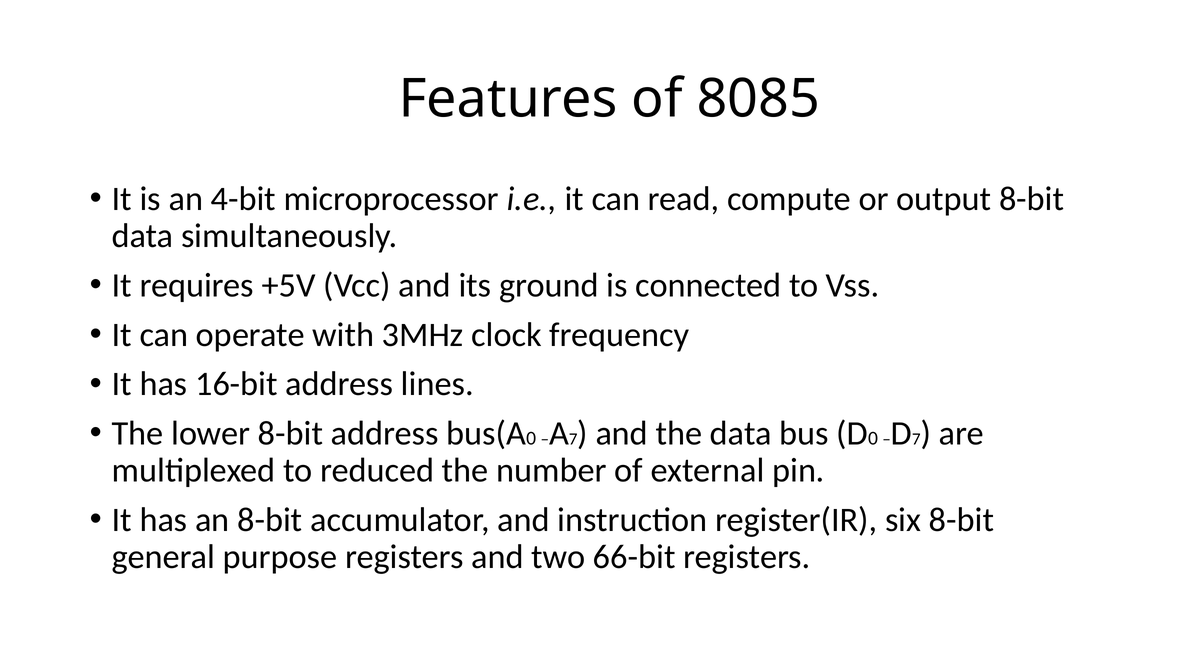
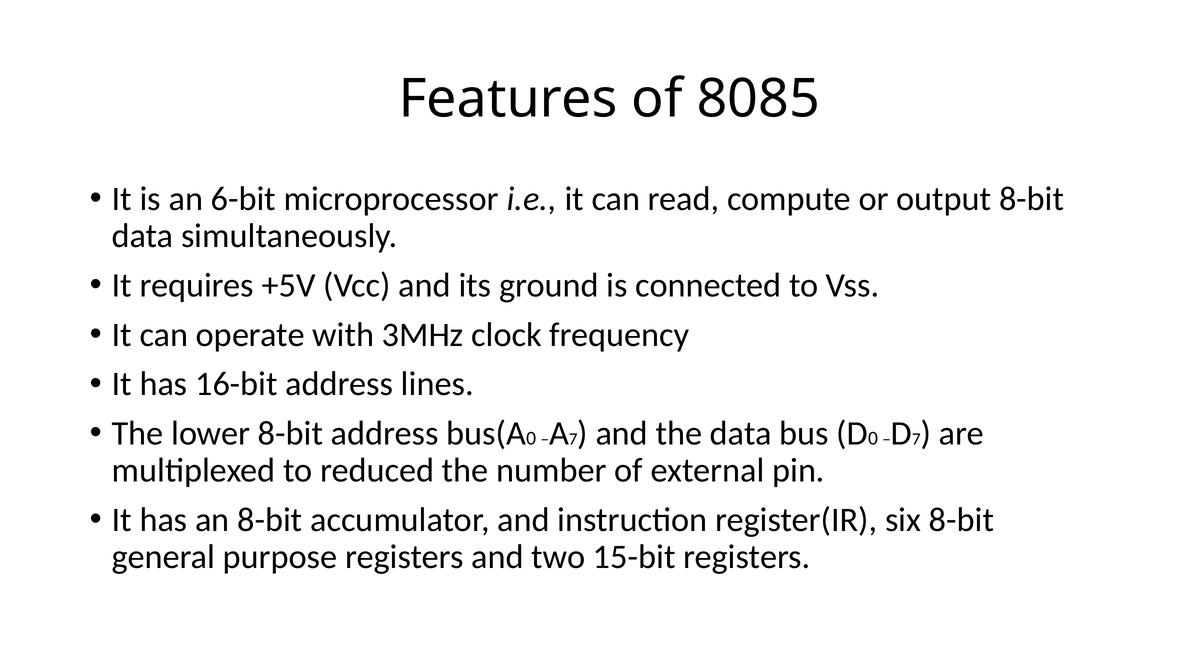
4-bit: 4-bit -> 6-bit
66-bit: 66-bit -> 15-bit
